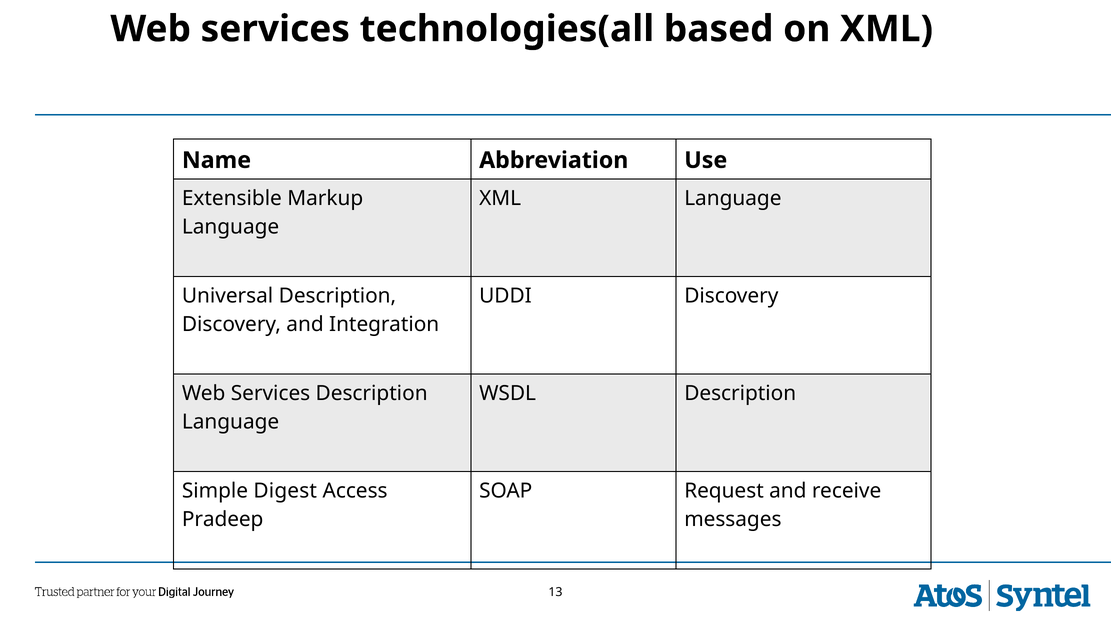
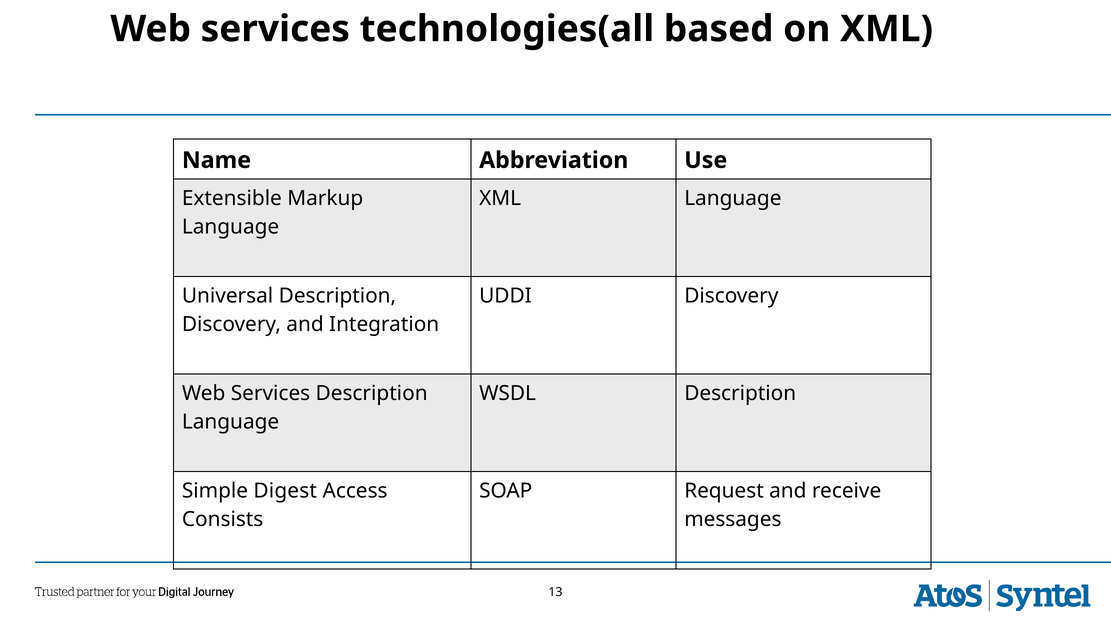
Pradeep: Pradeep -> Consists
